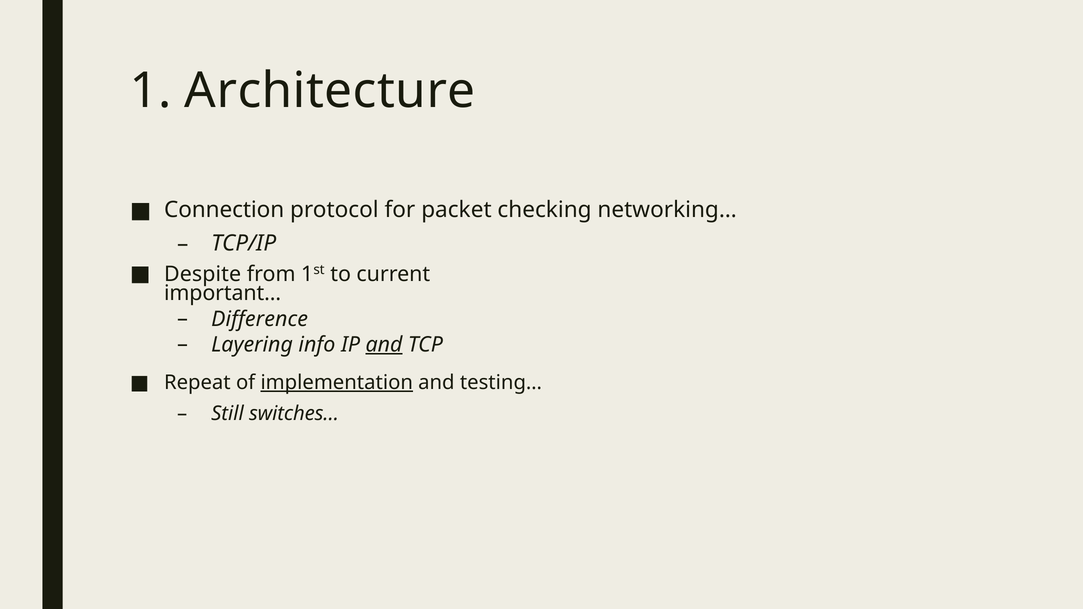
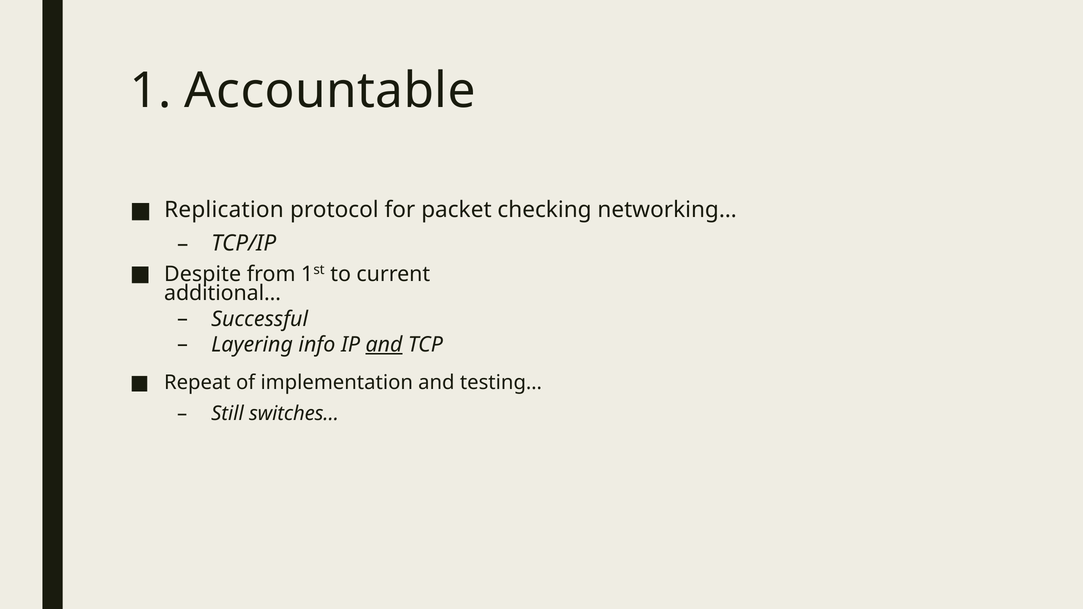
Architecture: Architecture -> Accountable
Connection: Connection -> Replication
important…: important… -> additional…
Difference: Difference -> Successful
implementation underline: present -> none
